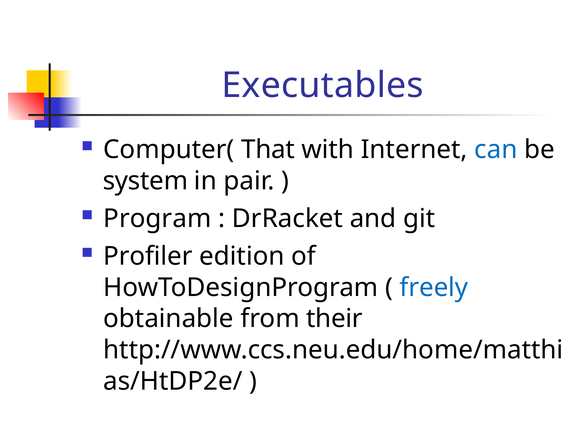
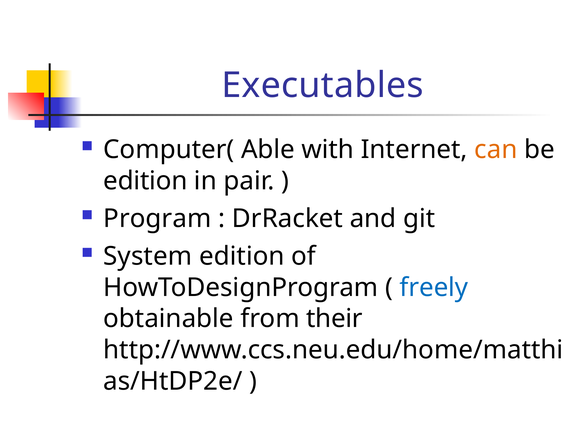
That: That -> Able
can colour: blue -> orange
system at (145, 181): system -> edition
Profiler: Profiler -> System
